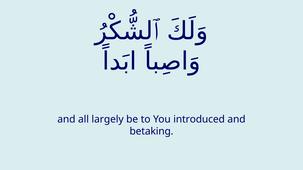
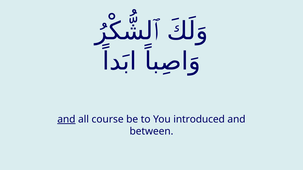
and at (66, 120) underline: none -> present
largely: largely -> course
betaking: betaking -> between
